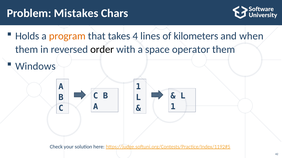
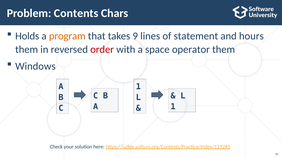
Mistakes: Mistakes -> Contents
4: 4 -> 9
kilometers: kilometers -> statement
when: when -> hours
order colour: black -> red
